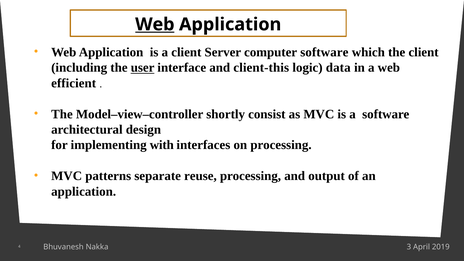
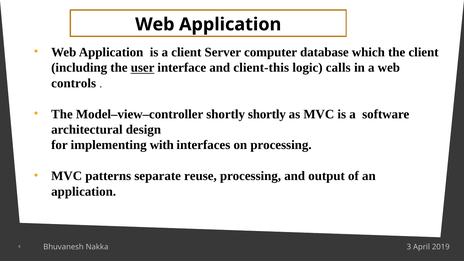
Web at (155, 24) underline: present -> none
computer software: software -> database
data: data -> calls
efficient: efficient -> controls
shortly consist: consist -> shortly
